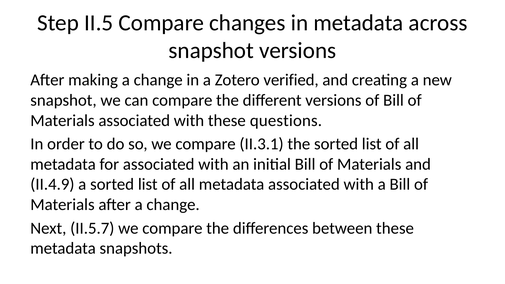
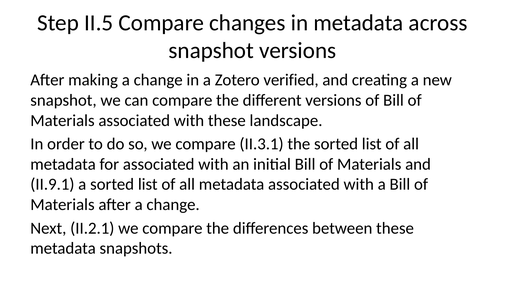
questions: questions -> landscape
II.4.9: II.4.9 -> II.9.1
II.5.7: II.5.7 -> II.2.1
